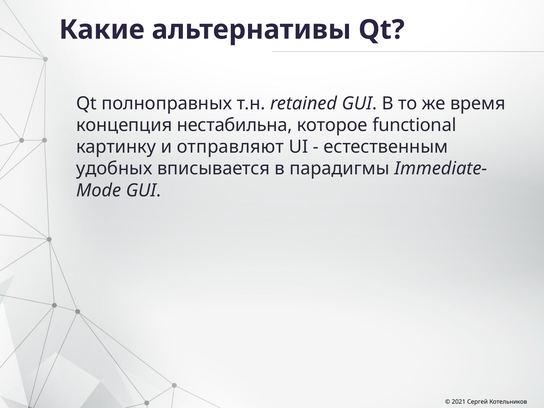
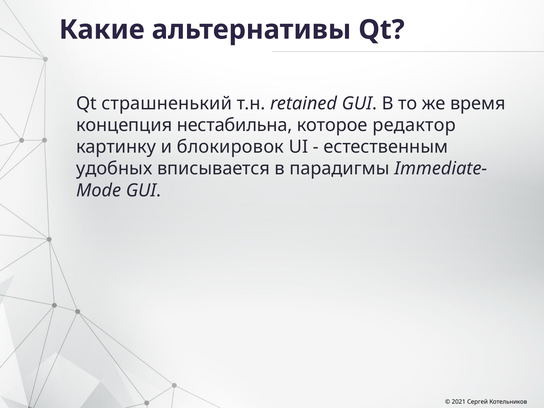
полноправных: полноправных -> страшненький
functional: functional -> редактор
отправляют: отправляют -> блокировок
